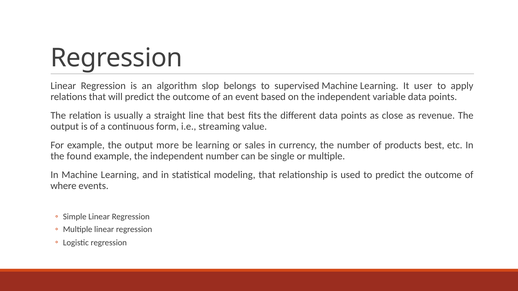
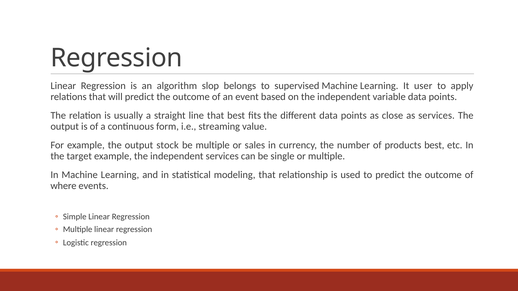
as revenue: revenue -> services
more: more -> stock
be learning: learning -> multiple
found: found -> target
independent number: number -> services
